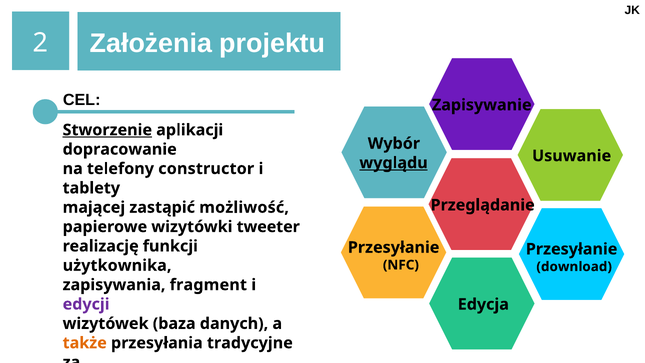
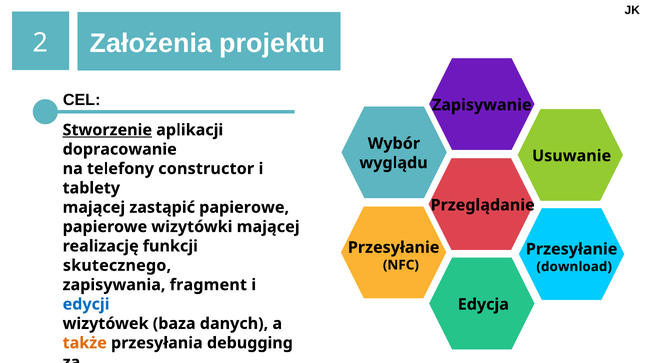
wyglądu at (394, 163) underline: present -> none
zastąpić możliwość: możliwość -> papierowe
wizytówki tweeter: tweeter -> mającej
użytkownika at (117, 265): użytkownika -> skutecznego
edycji colour: purple -> blue
tradycyjne: tradycyjne -> debugging
